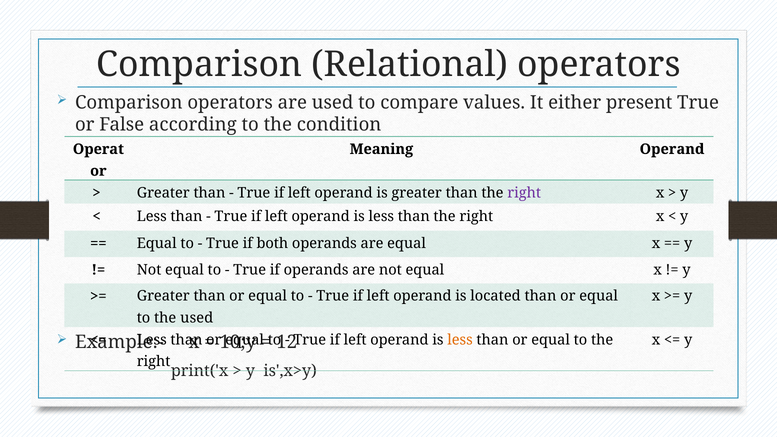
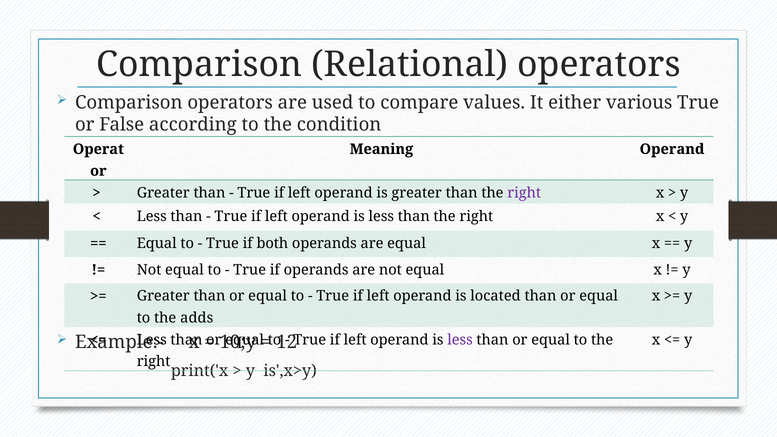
present: present -> various
the used: used -> adds
less at (460, 340) colour: orange -> purple
